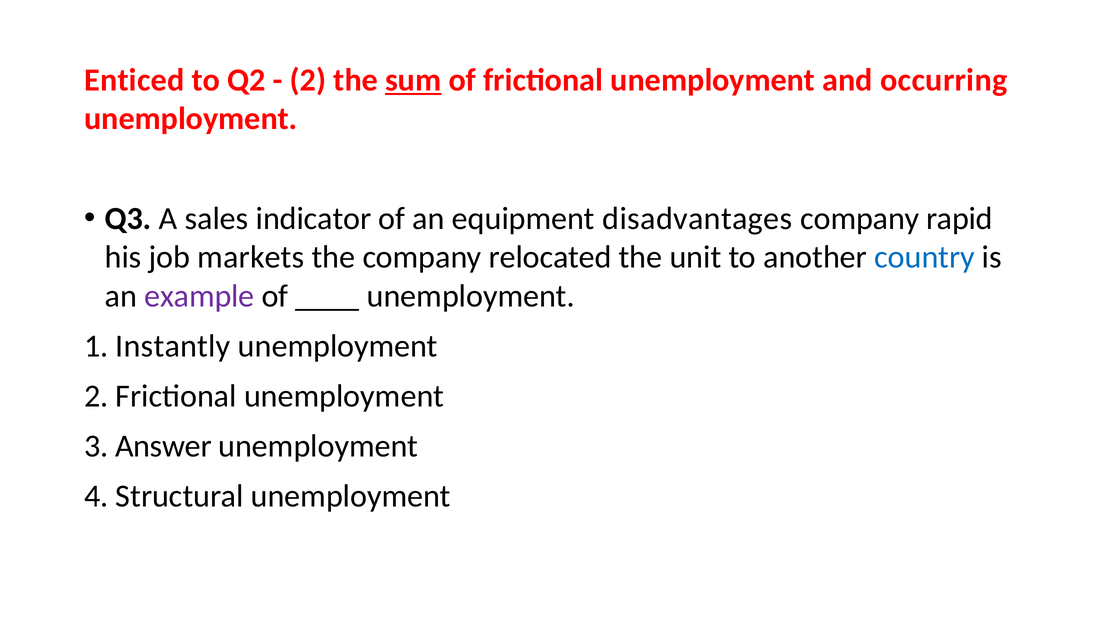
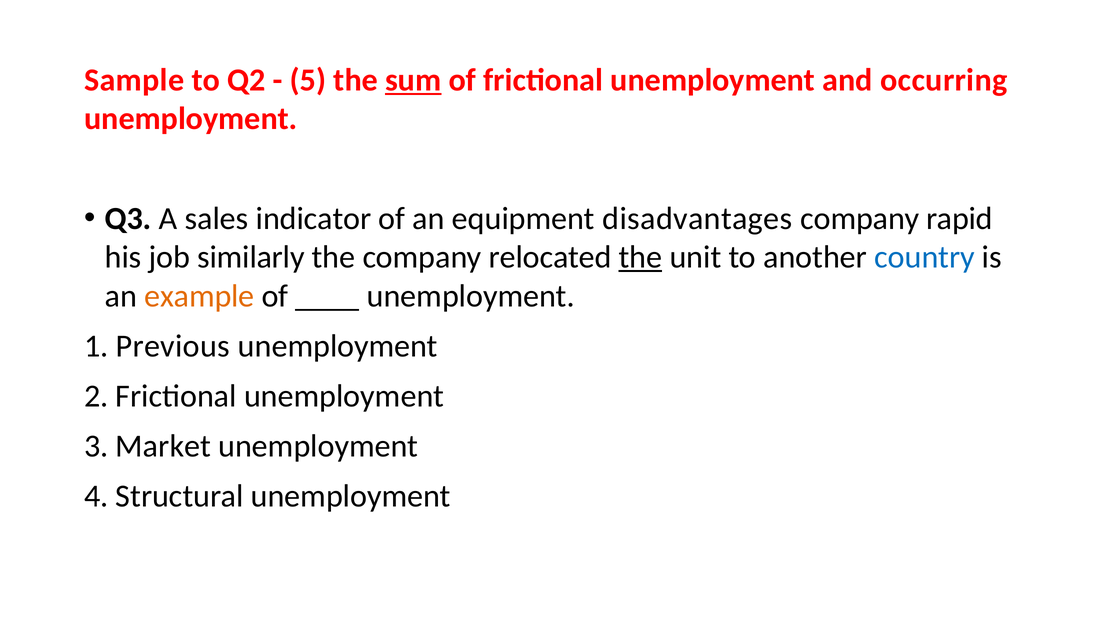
Enticed: Enticed -> Sample
2 at (308, 80): 2 -> 5
markets: markets -> similarly
the at (640, 258) underline: none -> present
example colour: purple -> orange
Instantly: Instantly -> Previous
Answer: Answer -> Market
